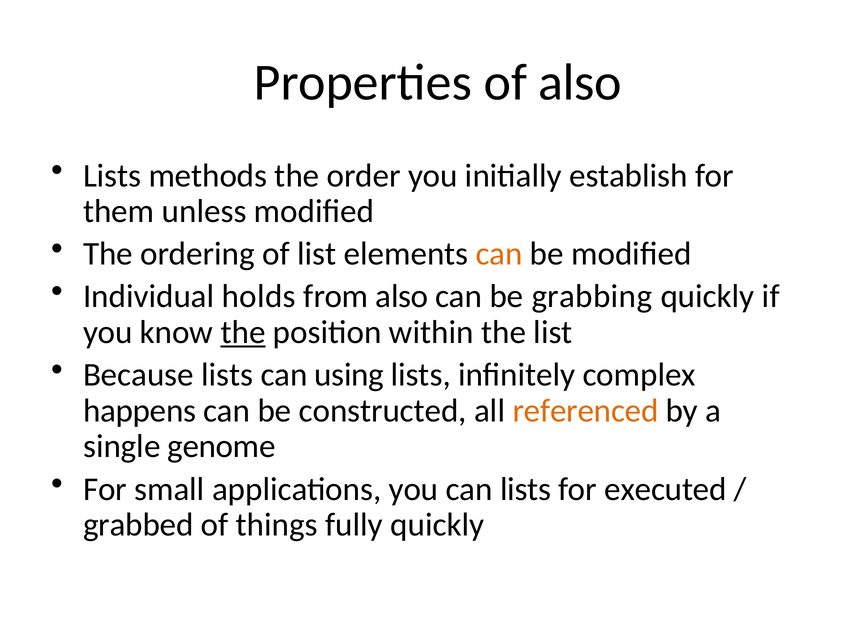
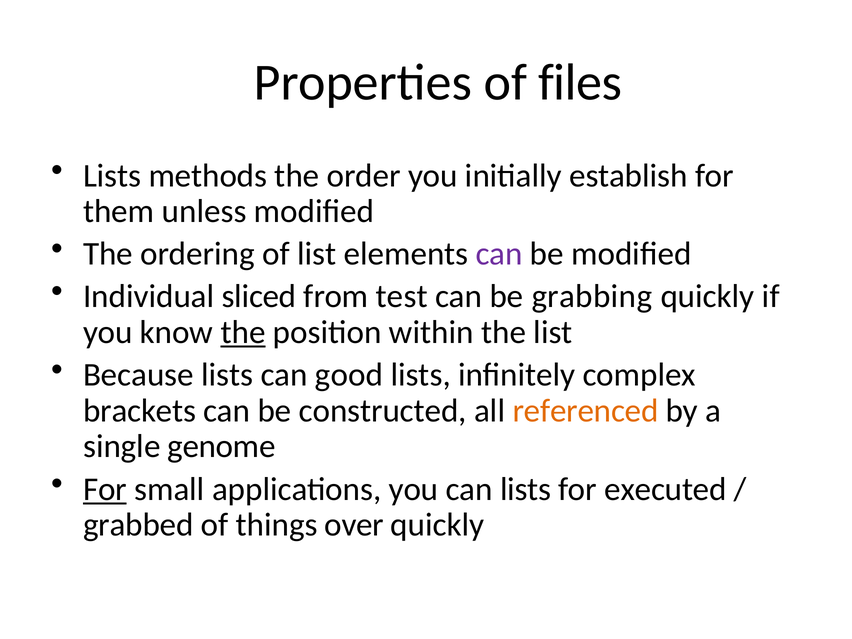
of also: also -> files
can at (499, 254) colour: orange -> purple
holds: holds -> sliced
from also: also -> test
using: using -> good
happens: happens -> brackets
For at (105, 489) underline: none -> present
fully: fully -> over
